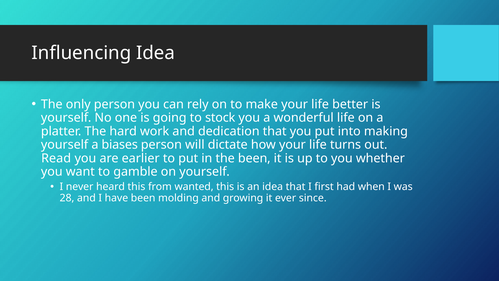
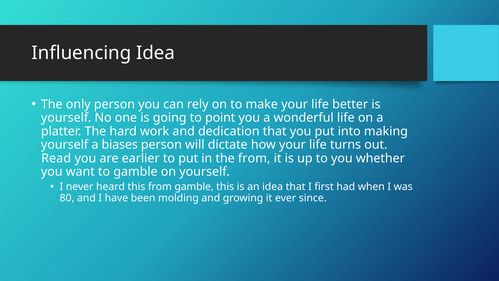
stock: stock -> point
the been: been -> from
from wanted: wanted -> gamble
28: 28 -> 80
